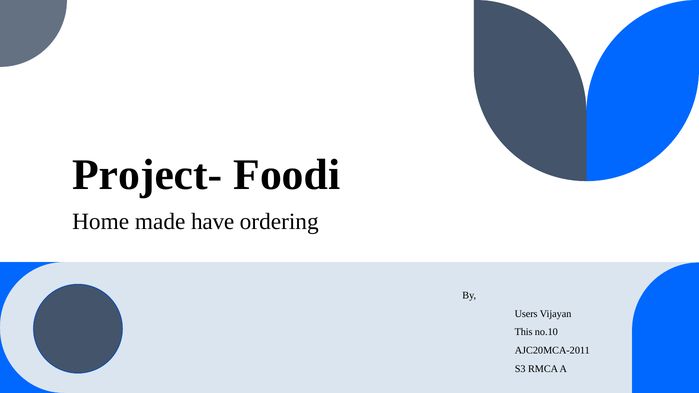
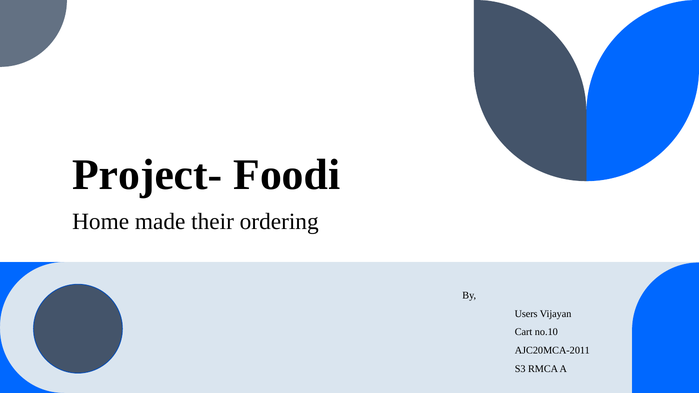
have: have -> their
This: This -> Cart
